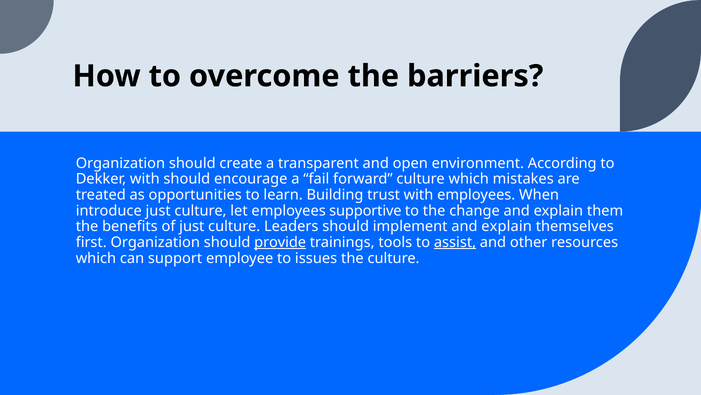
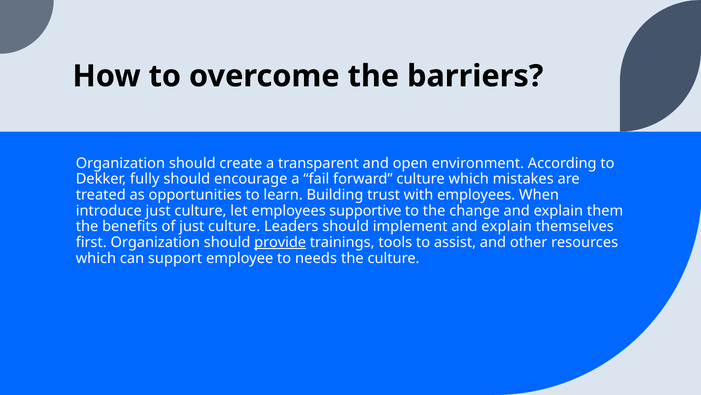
Dekker with: with -> fully
assist underline: present -> none
issues: issues -> needs
